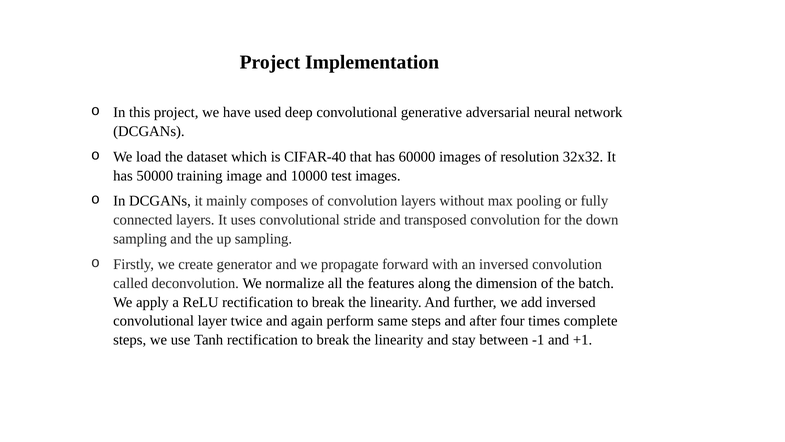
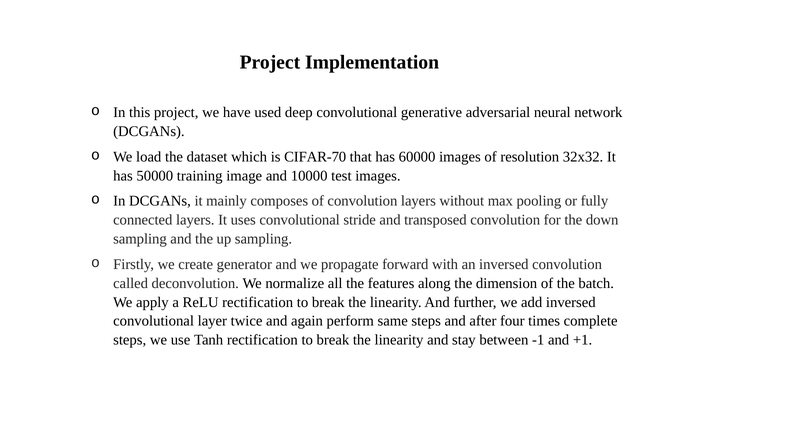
CIFAR-40: CIFAR-40 -> CIFAR-70
